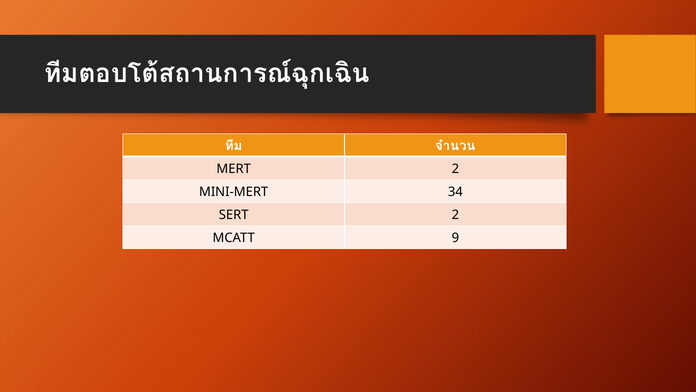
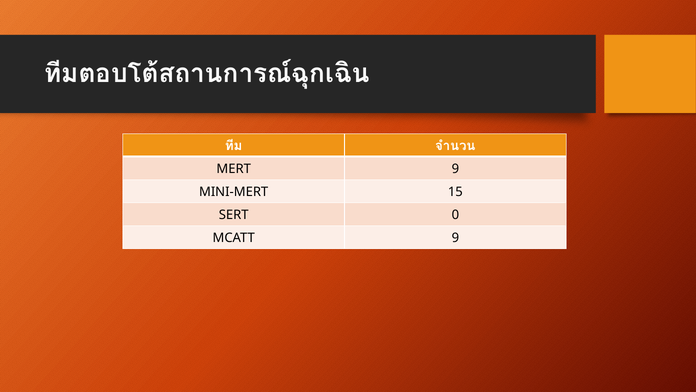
MERT 2: 2 -> 9
34: 34 -> 15
SERT 2: 2 -> 0
